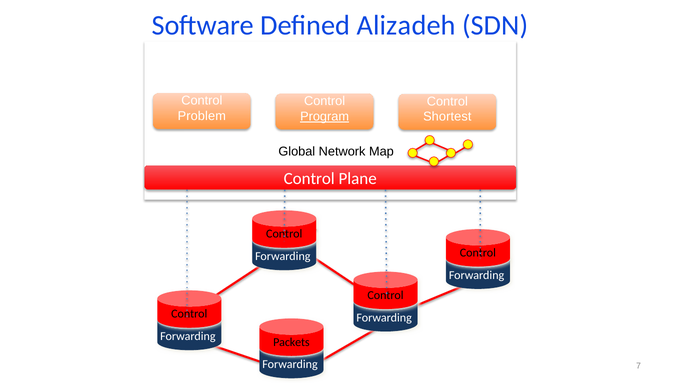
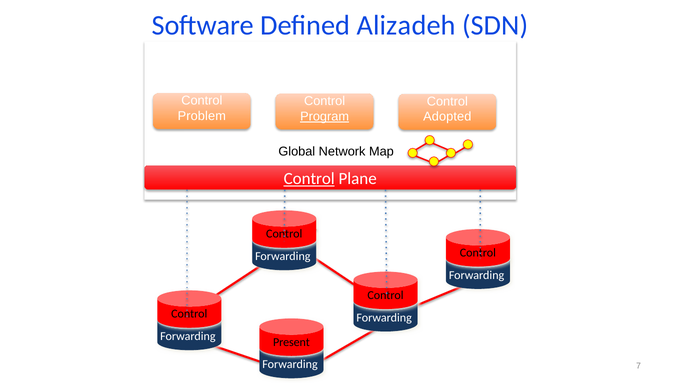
Shortest: Shortest -> Adopted
Control at (309, 178) underline: none -> present
Packets: Packets -> Present
